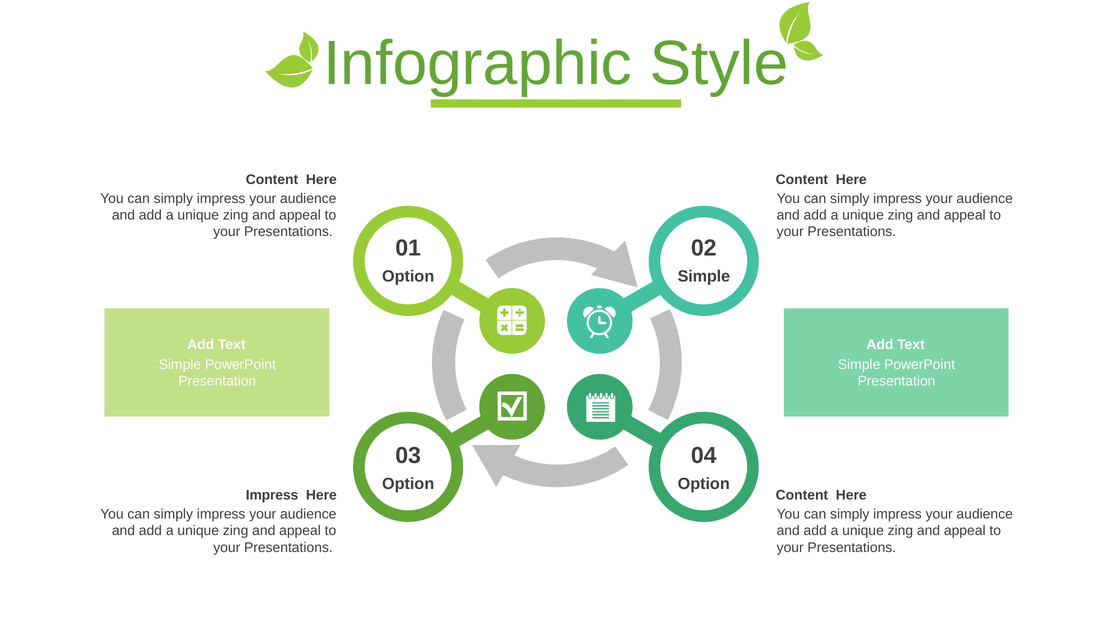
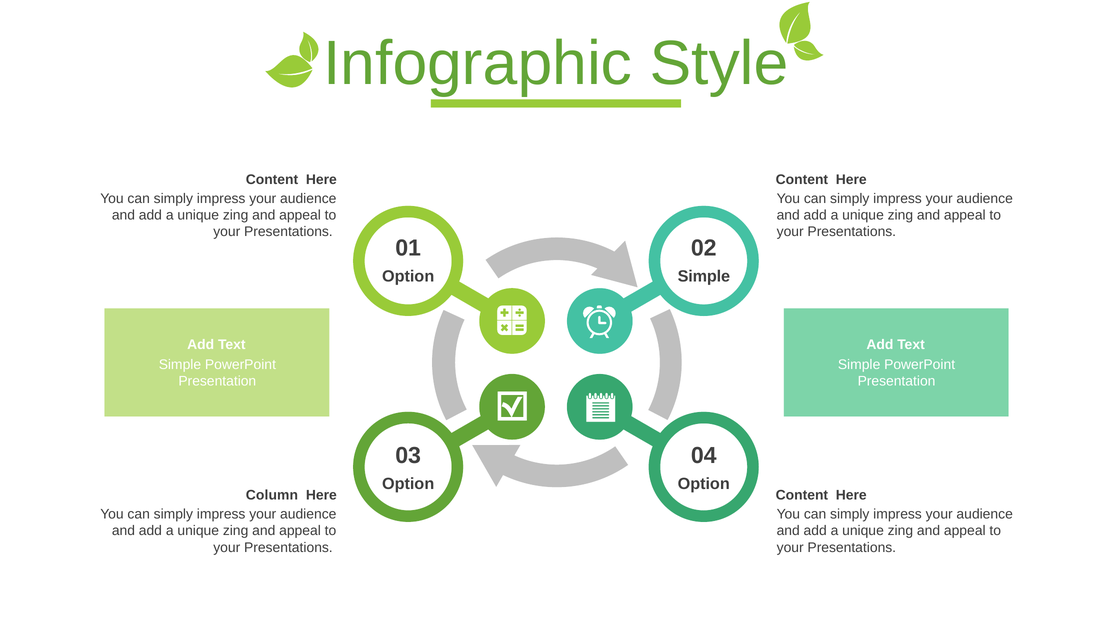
Impress at (272, 495): Impress -> Column
